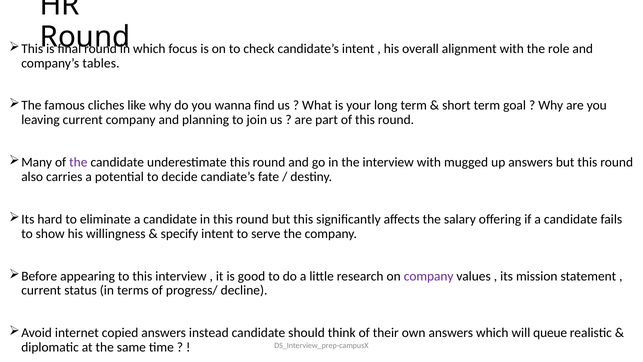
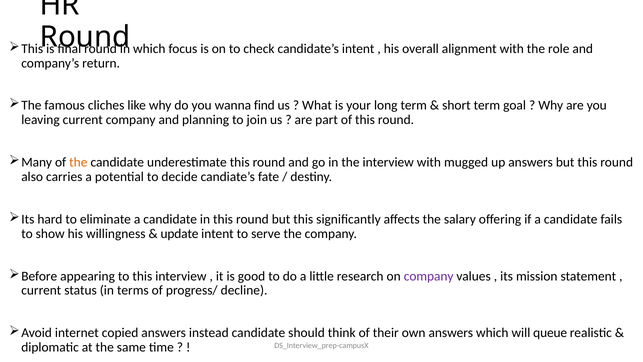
tables: tables -> return
the at (78, 162) colour: purple -> orange
specify: specify -> update
